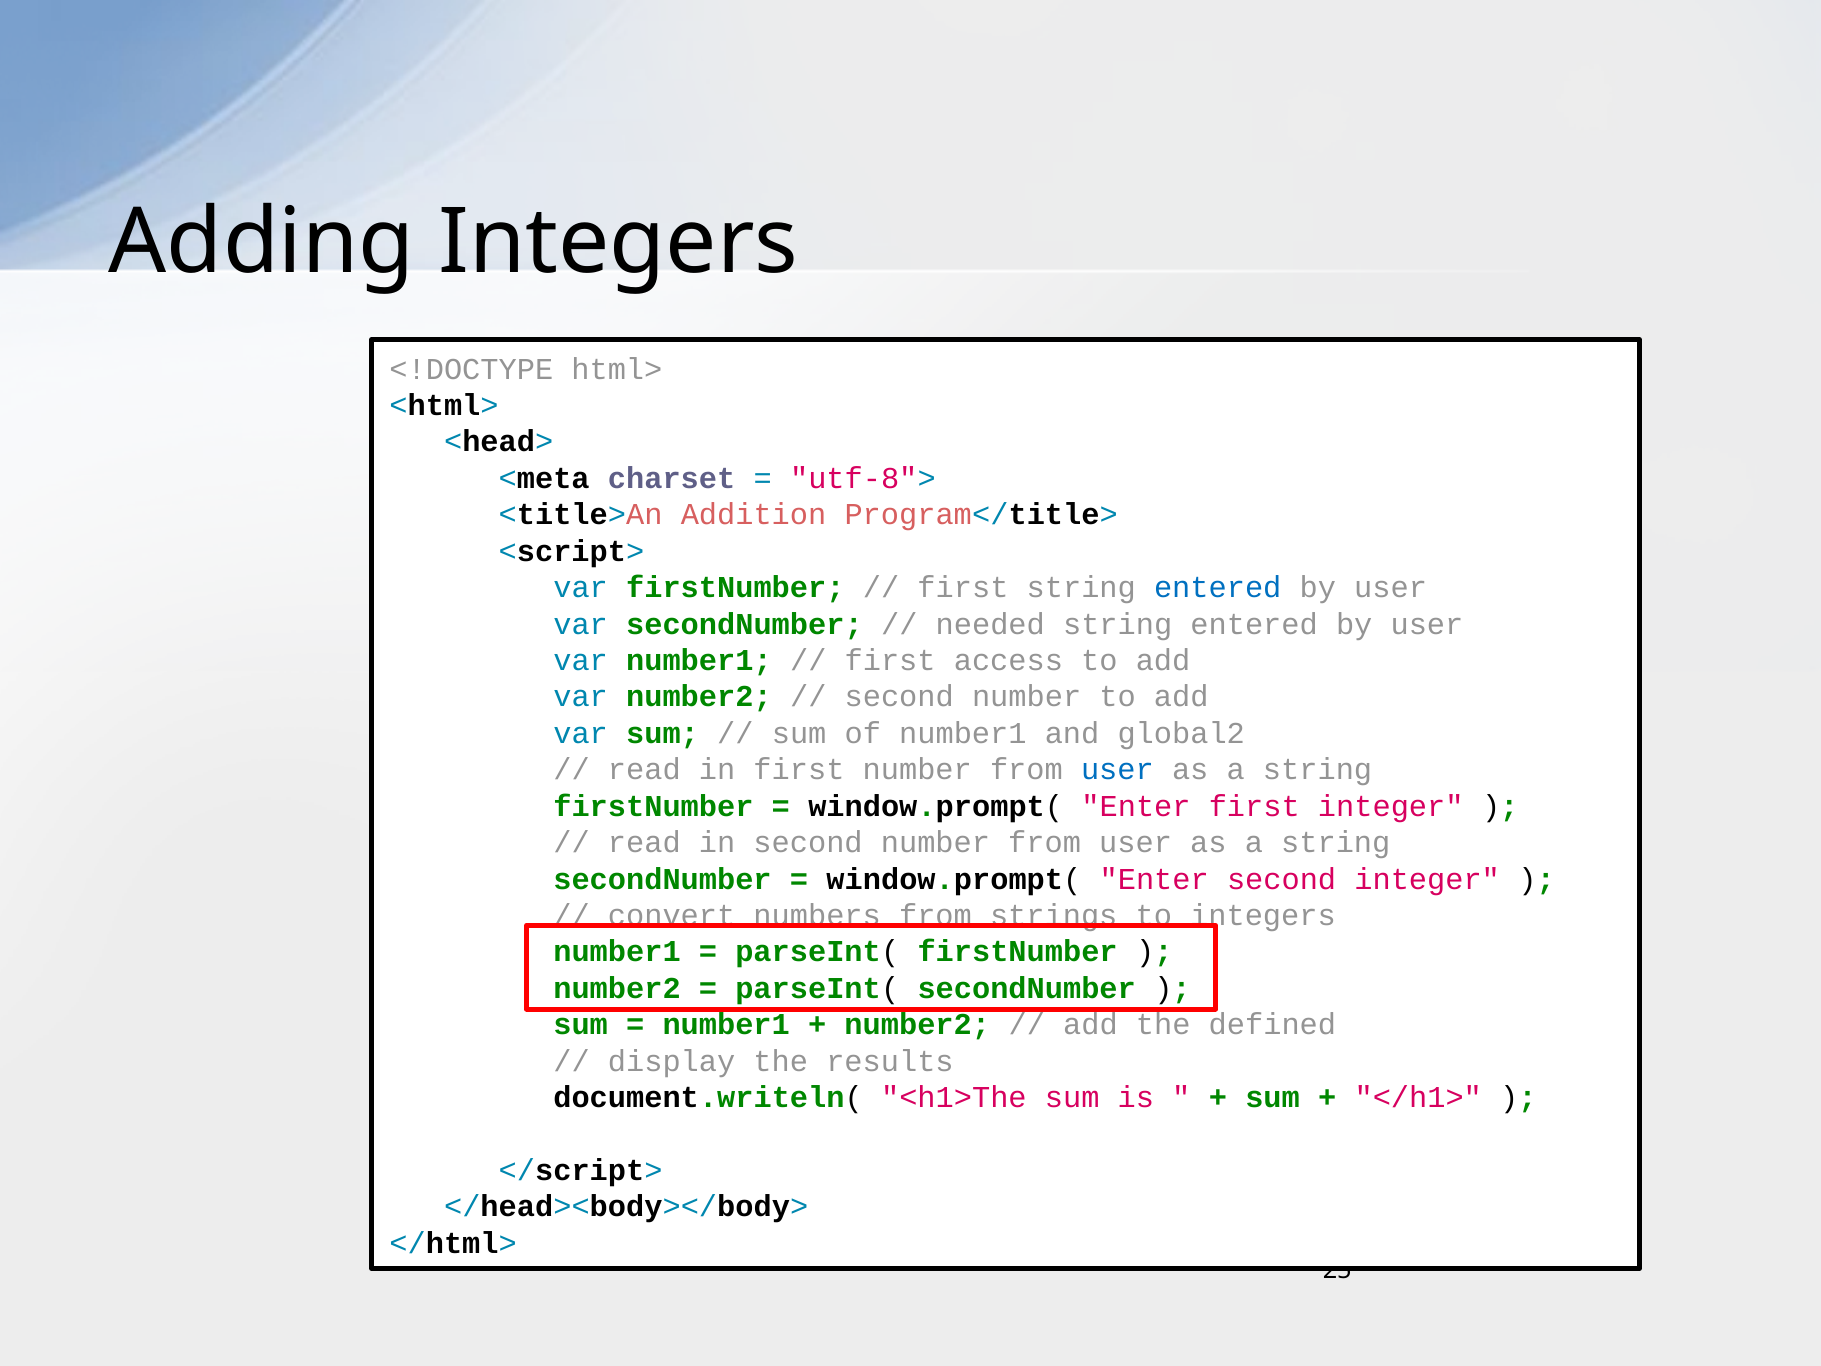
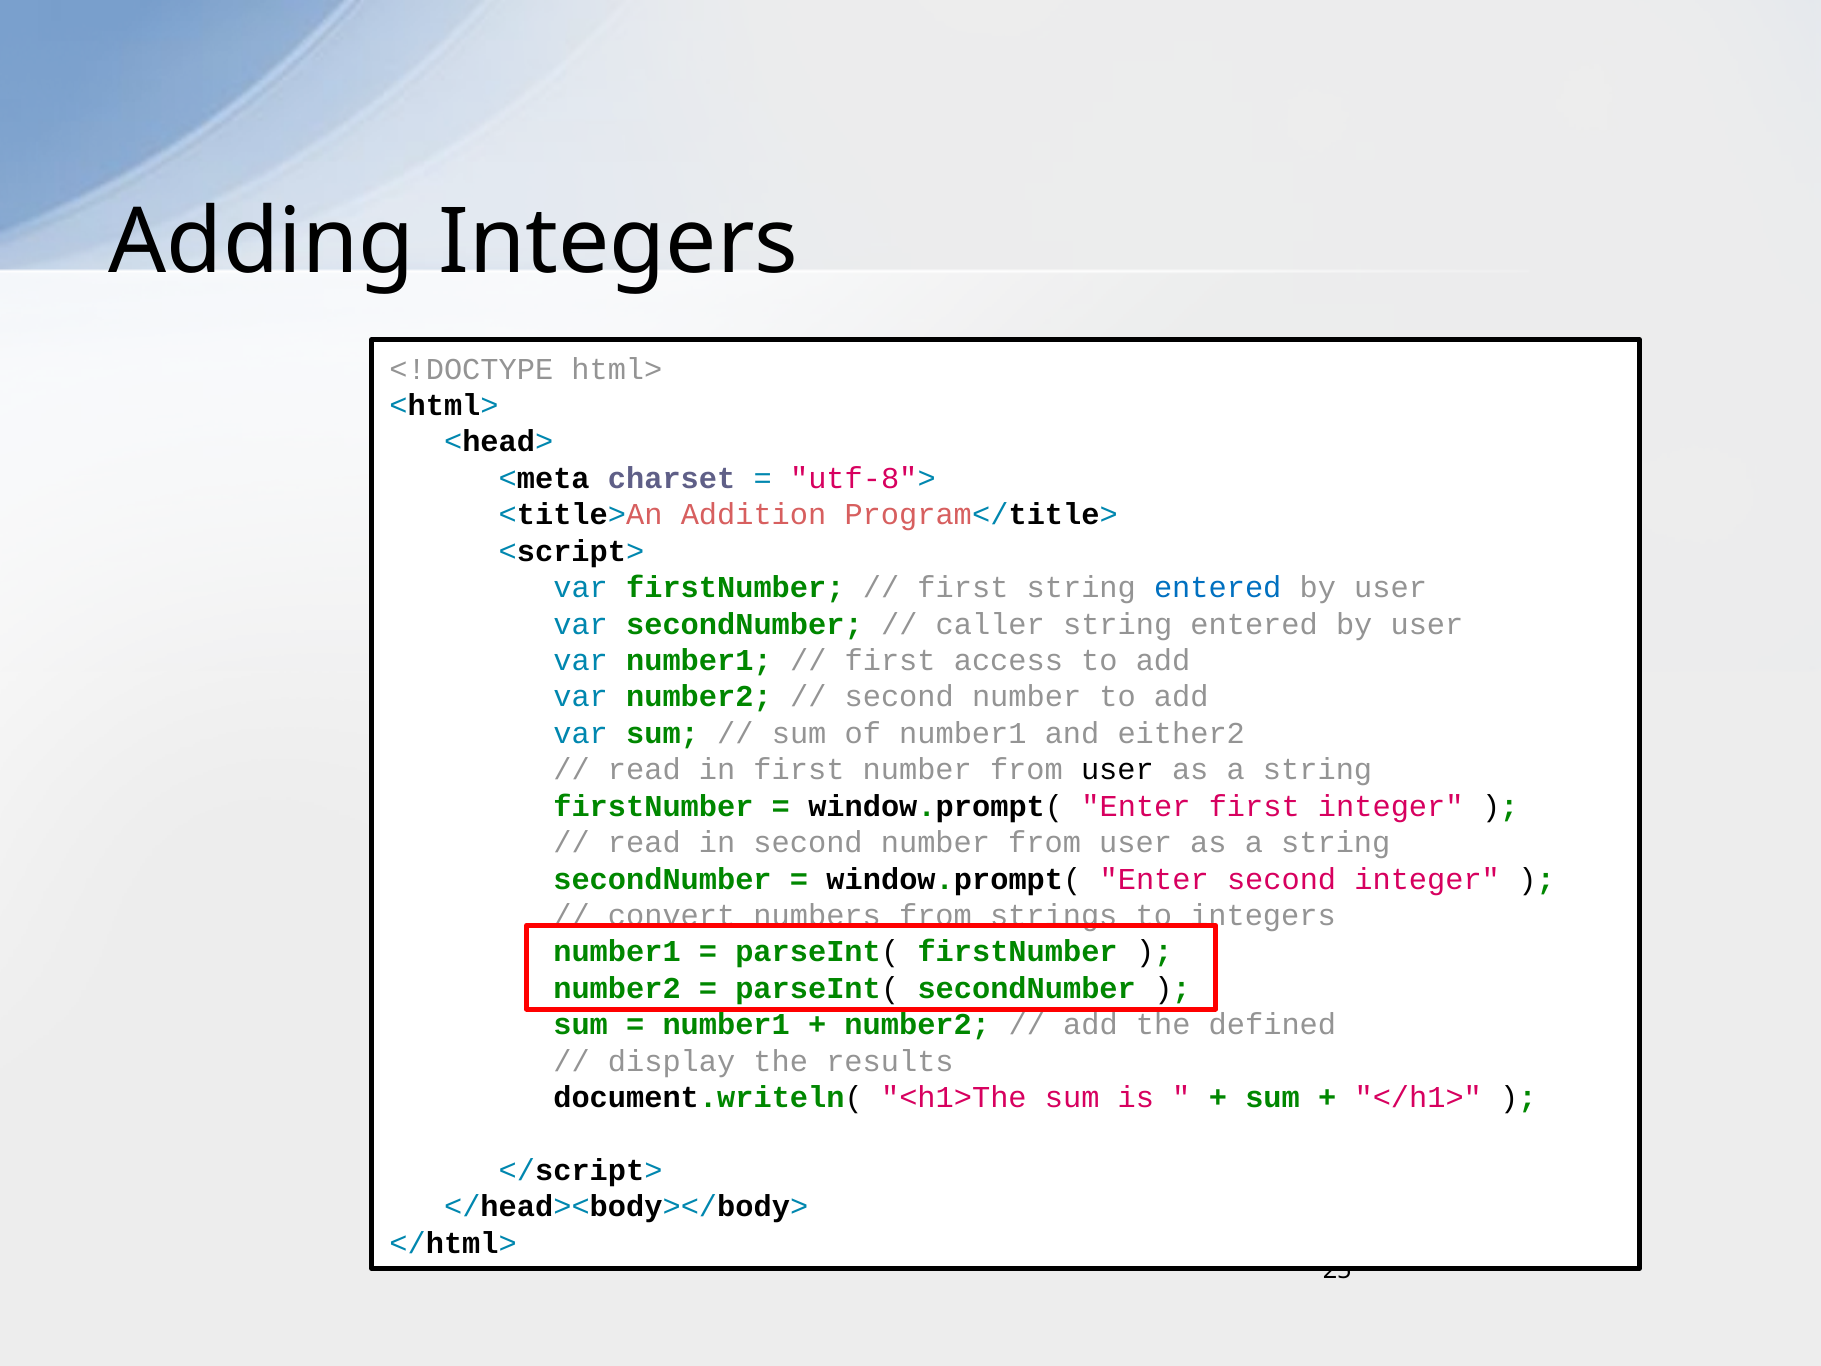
needed: needed -> caller
global2: global2 -> either2
user at (1117, 770) colour: blue -> black
